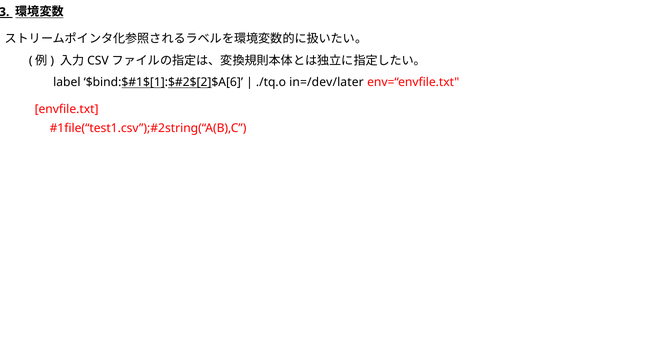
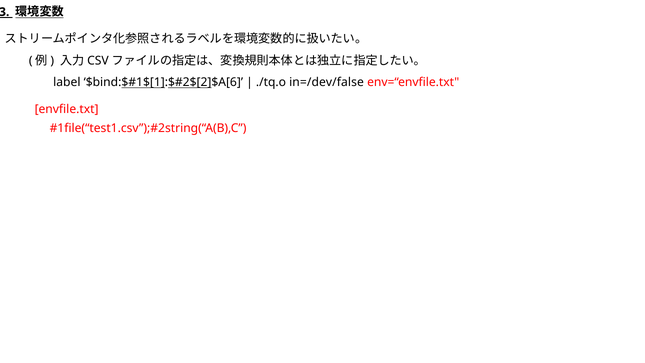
in=/dev/later: in=/dev/later -> in=/dev/false
